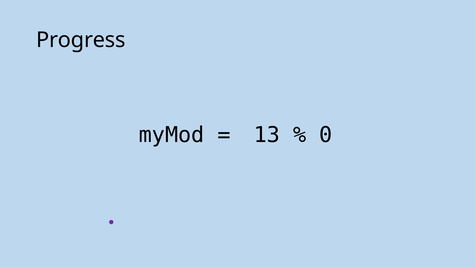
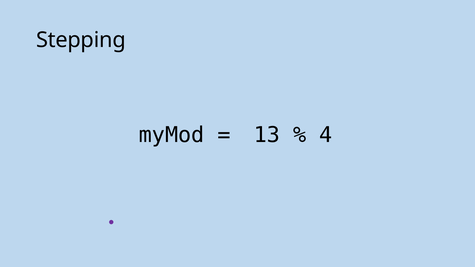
Progress: Progress -> Stepping
0: 0 -> 4
